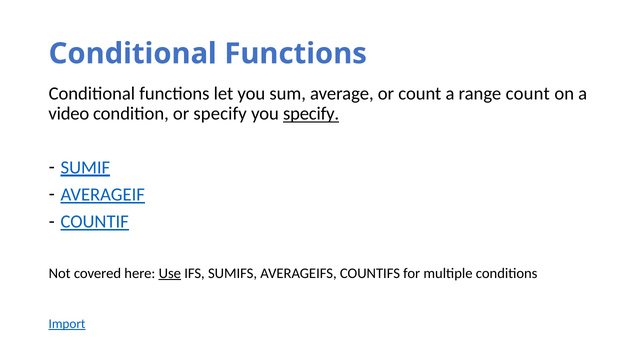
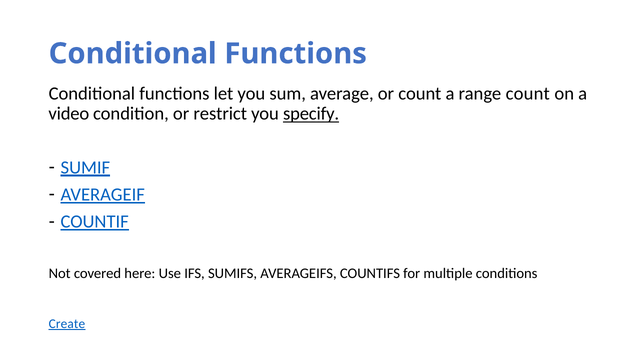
or specify: specify -> restrict
Use underline: present -> none
Import: Import -> Create
